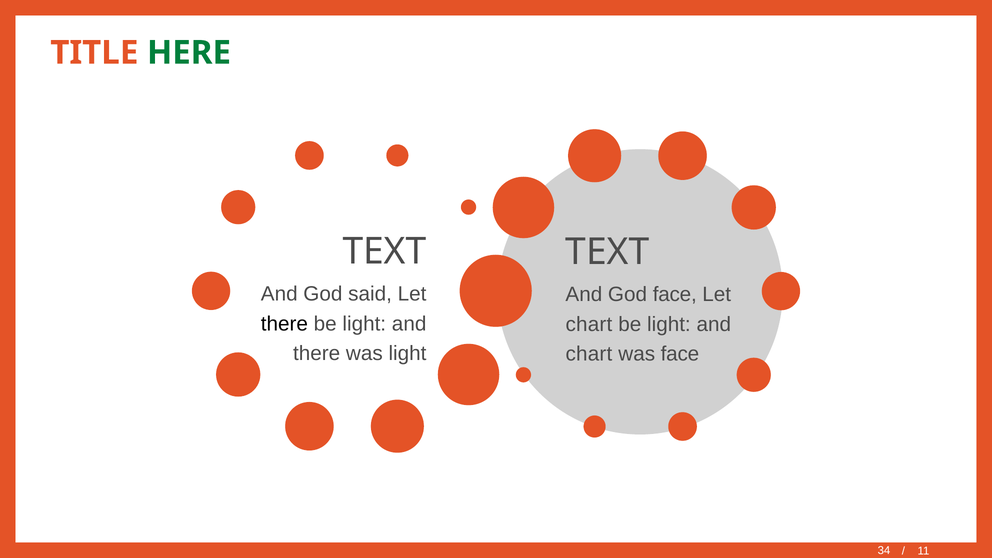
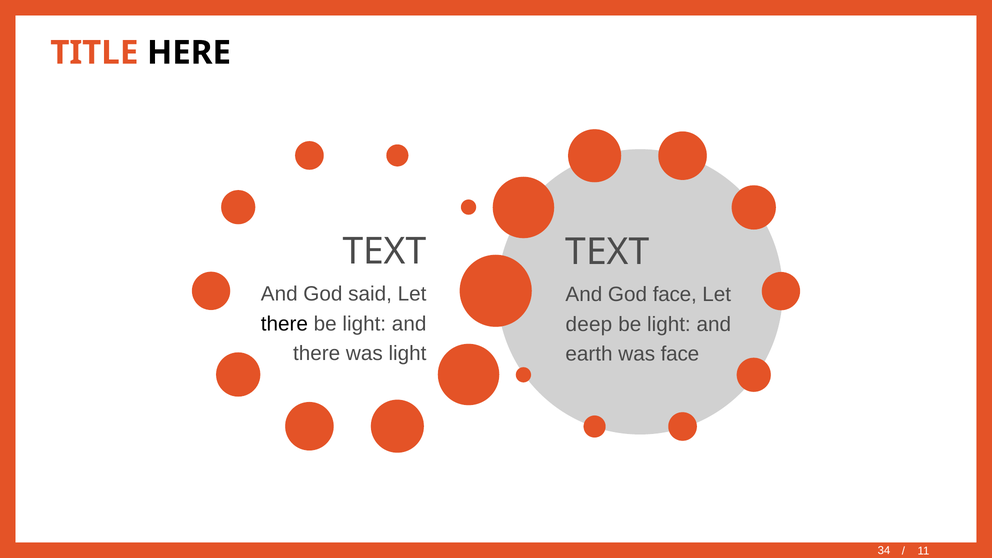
HERE colour: green -> black
chart at (589, 324): chart -> deep
chart at (589, 354): chart -> earth
